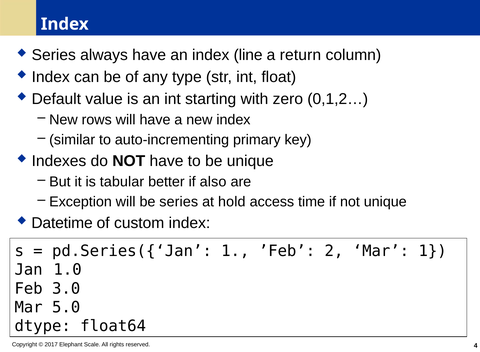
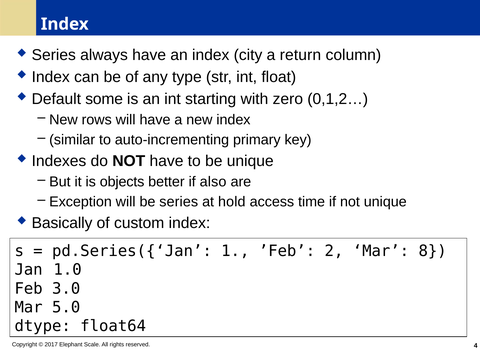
line: line -> city
value: value -> some
tabular: tabular -> objects
Datetime: Datetime -> Basically
Mar 1: 1 -> 8
